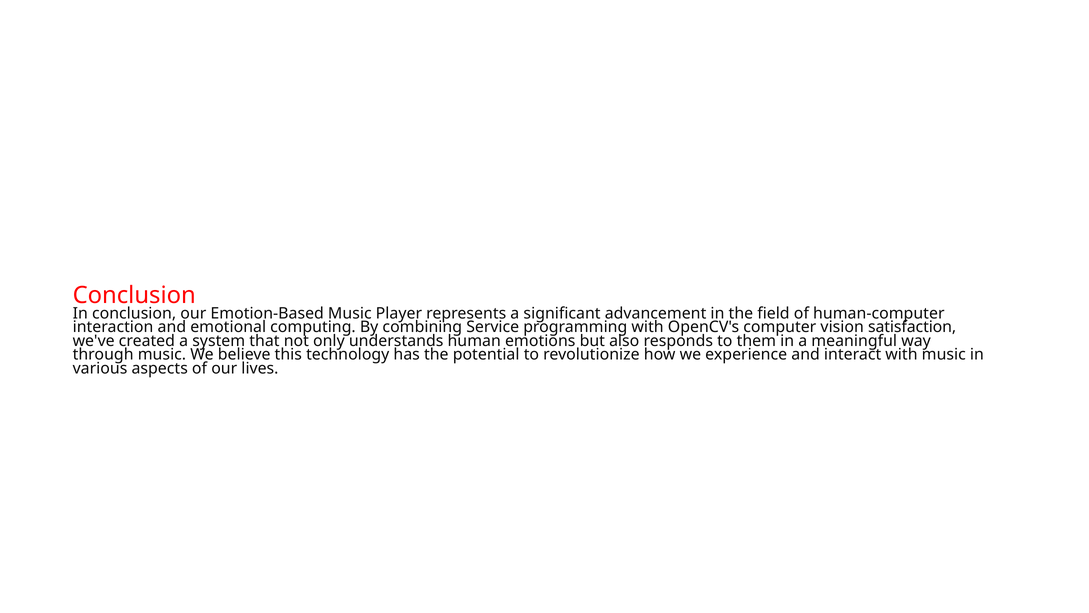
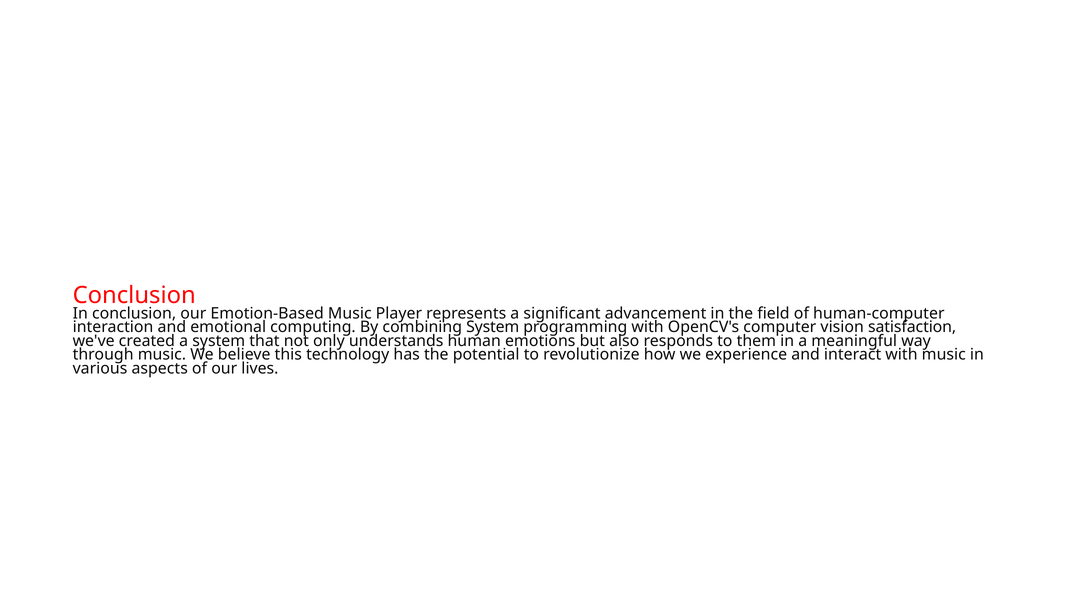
combining Service: Service -> System
